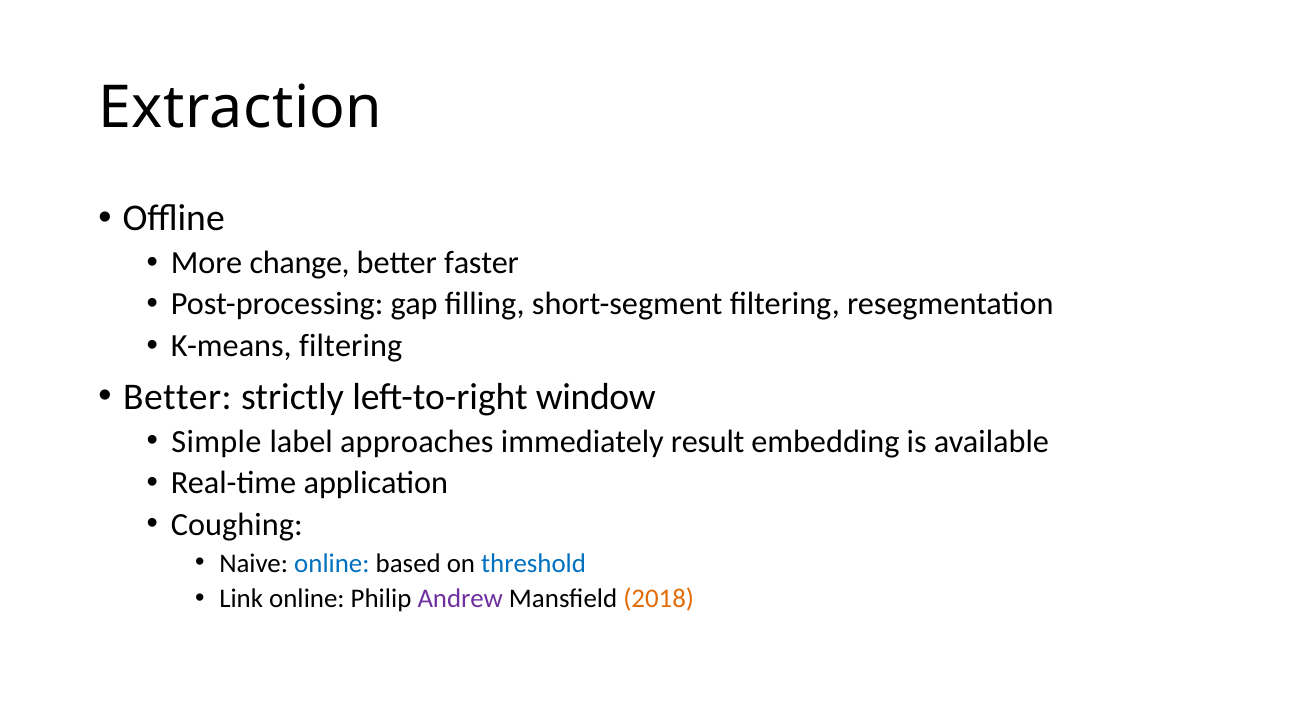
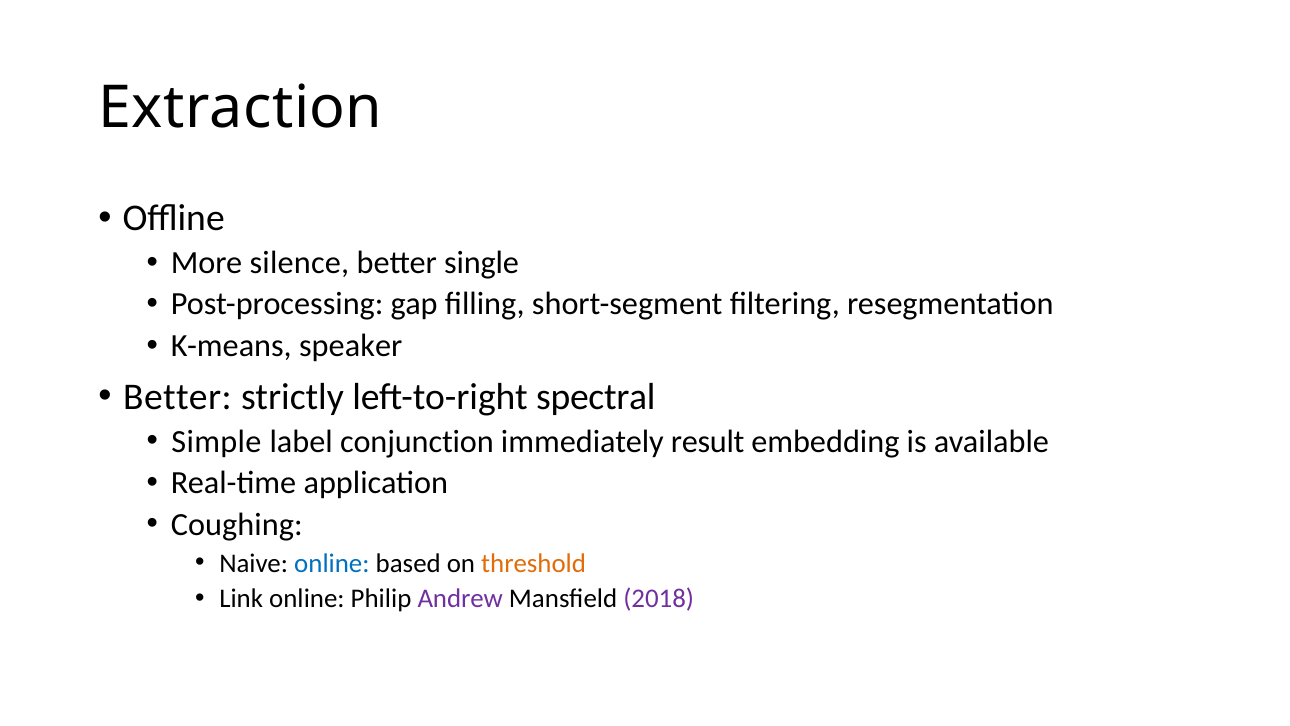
change: change -> silence
faster: faster -> single
K-means filtering: filtering -> speaker
window: window -> spectral
approaches: approaches -> conjunction
threshold colour: blue -> orange
2018 colour: orange -> purple
